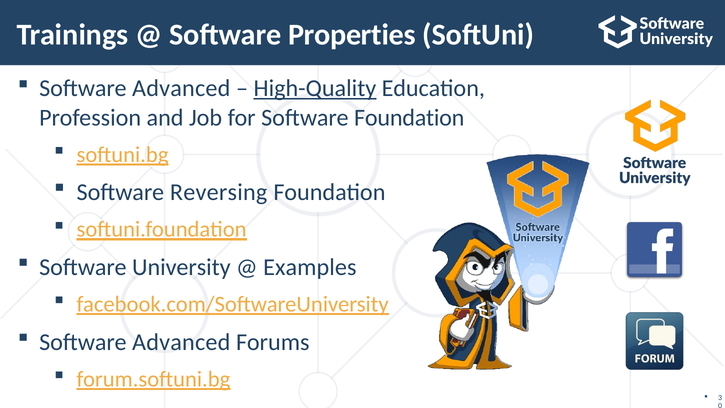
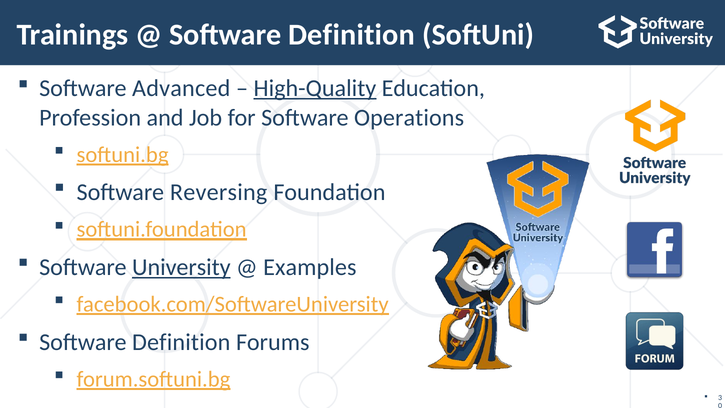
Properties at (352, 35): Properties -> Definition
Software Foundation: Foundation -> Operations
University underline: none -> present
Advanced at (181, 342): Advanced -> Definition
